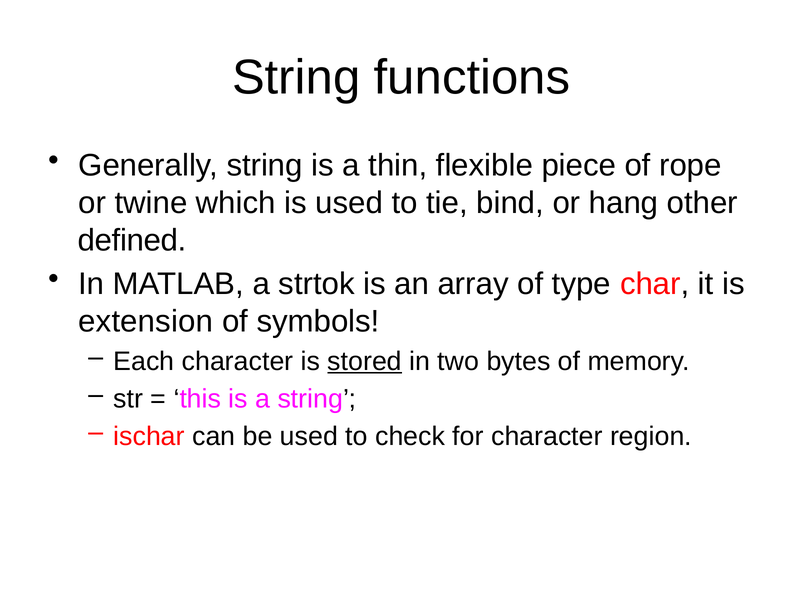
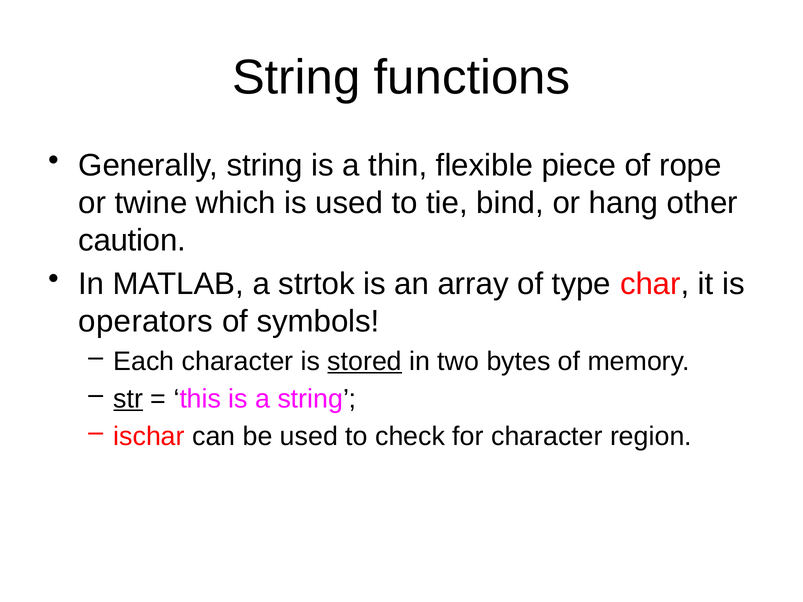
defined: defined -> caution
extension: extension -> operators
str underline: none -> present
